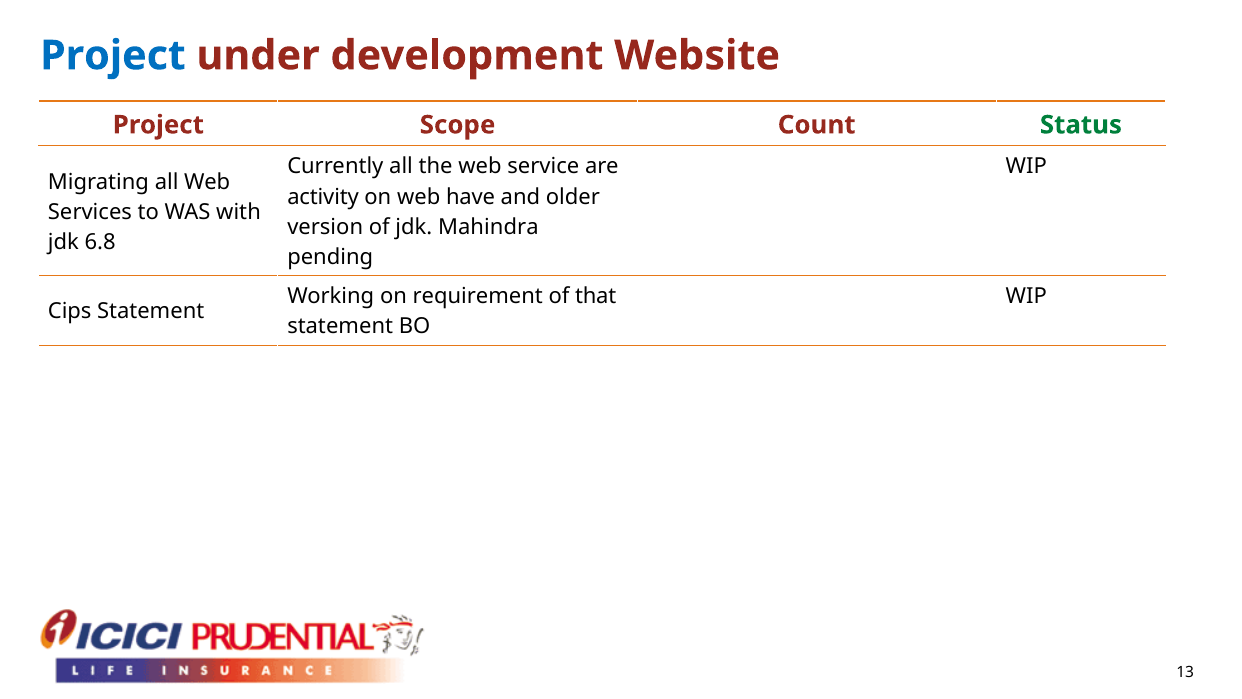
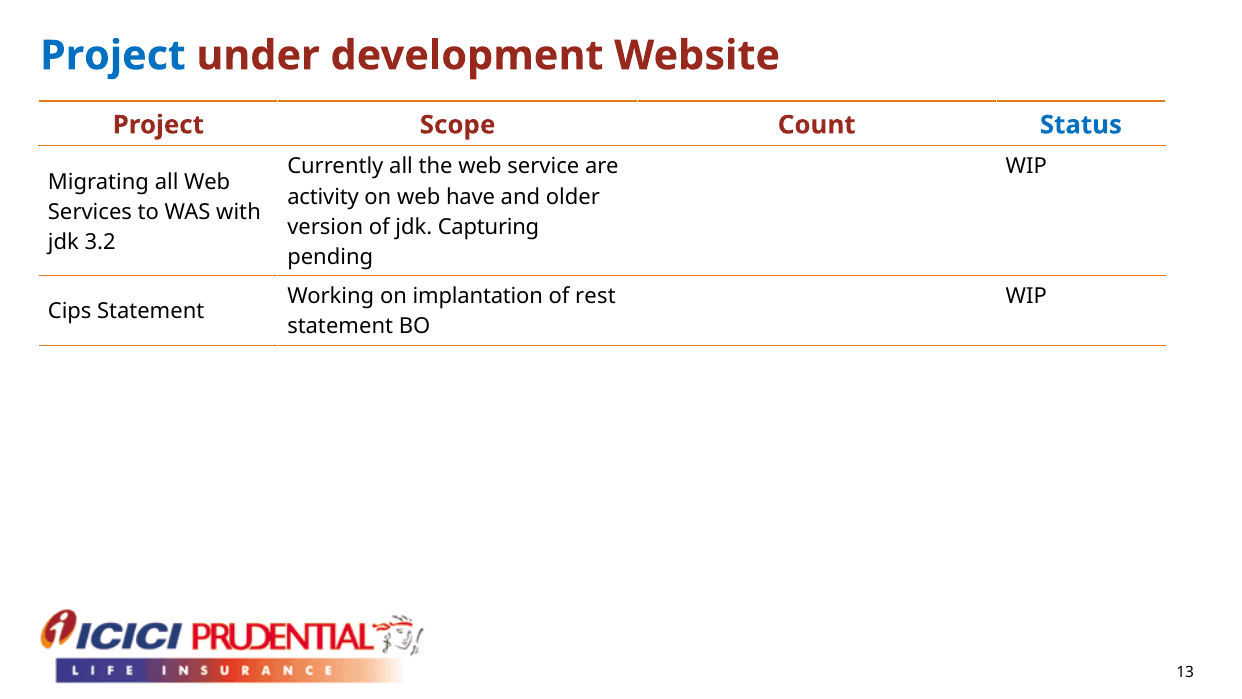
Status colour: green -> blue
Mahindra: Mahindra -> Capturing
6.8: 6.8 -> 3.2
requirement: requirement -> implantation
that: that -> rest
